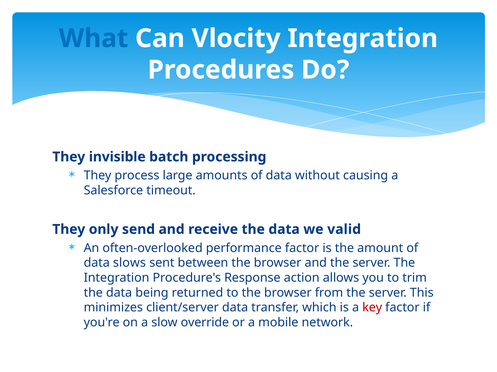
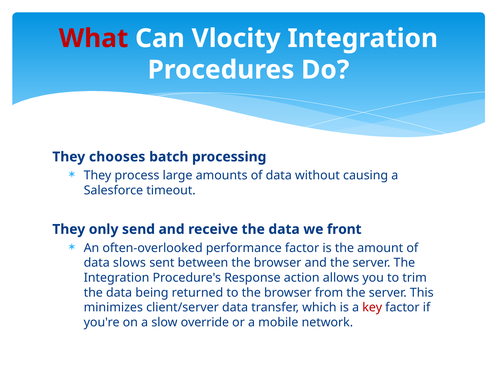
What colour: blue -> red
invisible: invisible -> chooses
valid: valid -> front
